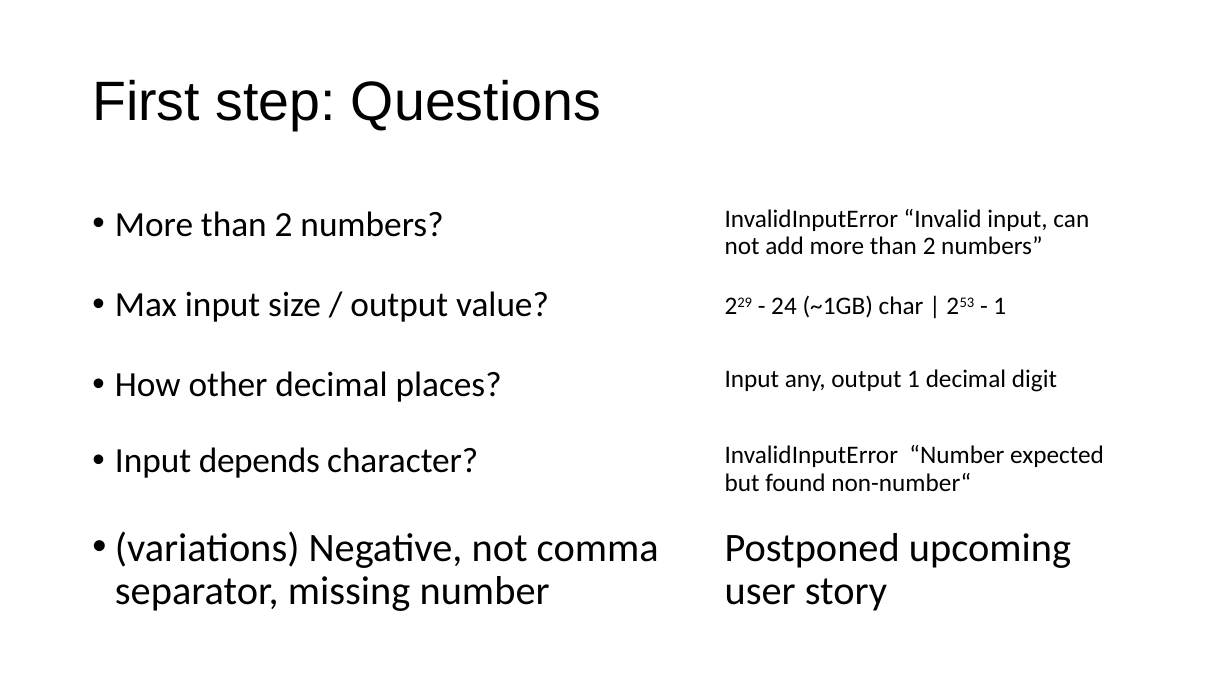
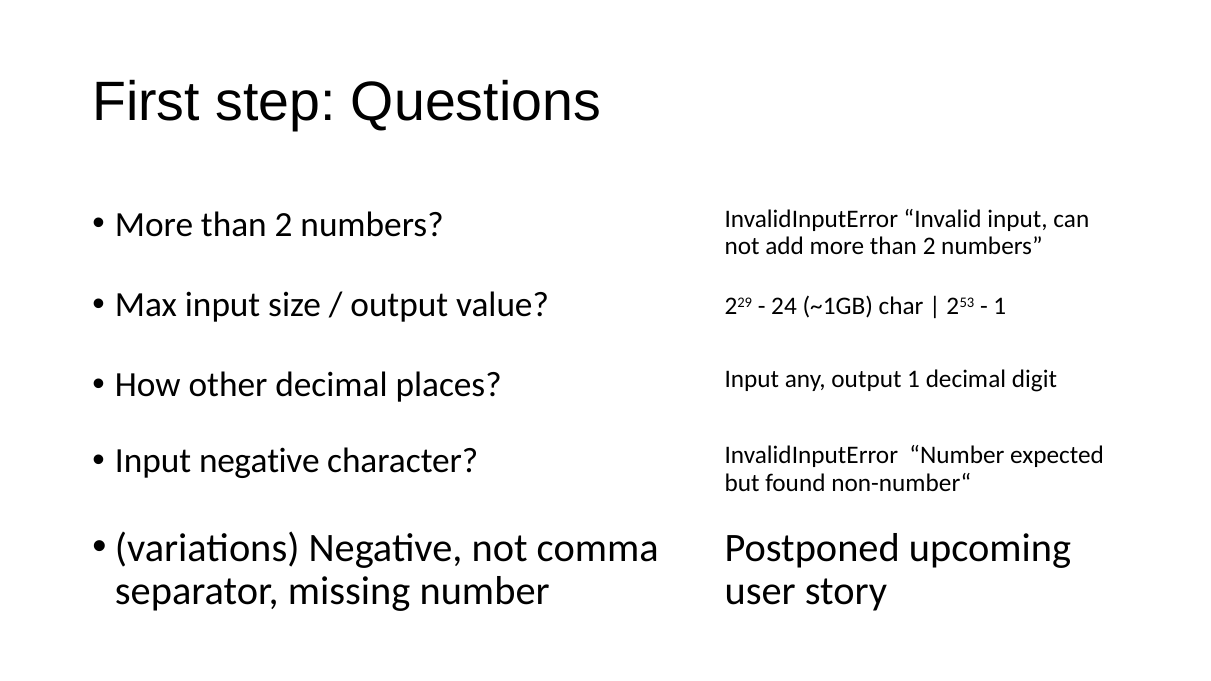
Input depends: depends -> negative
